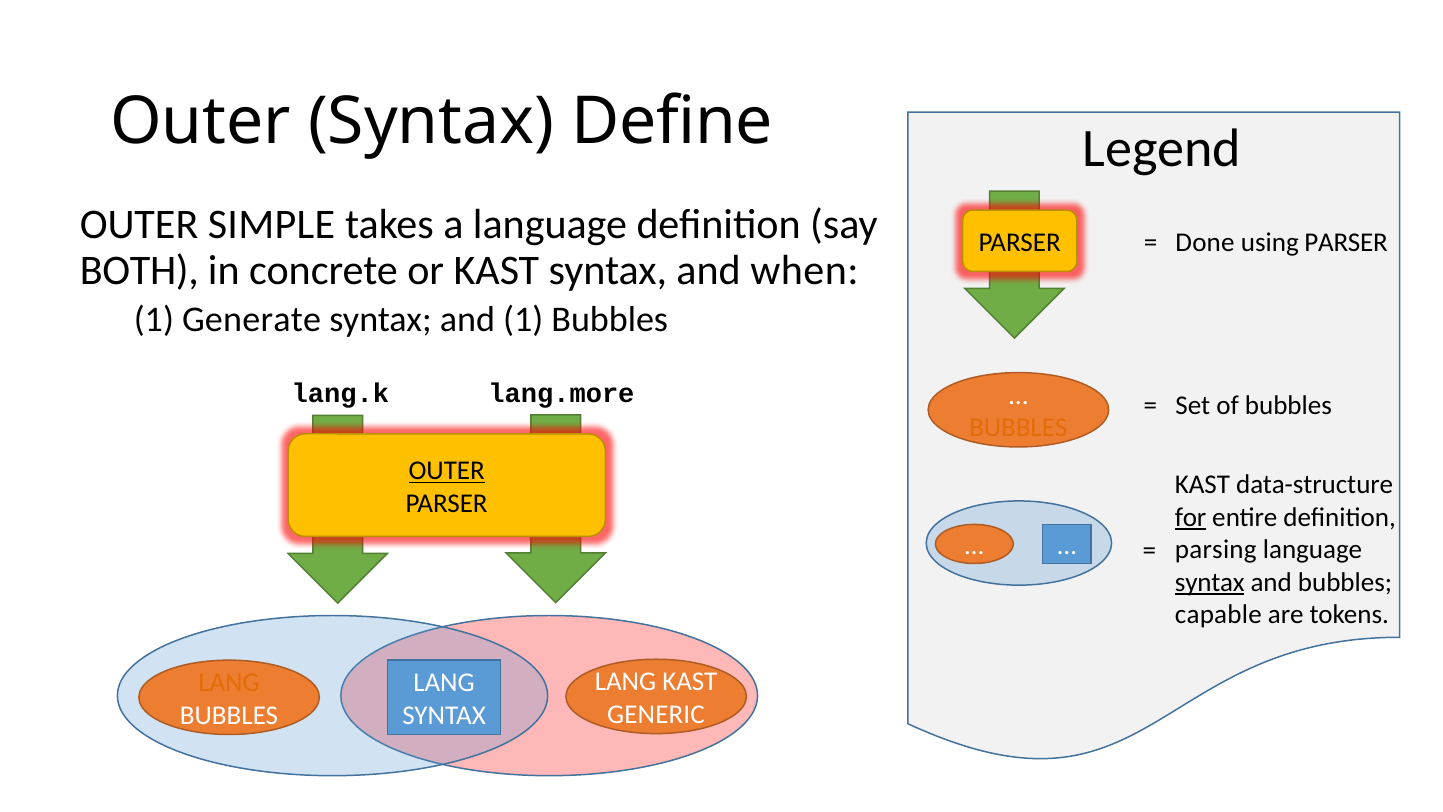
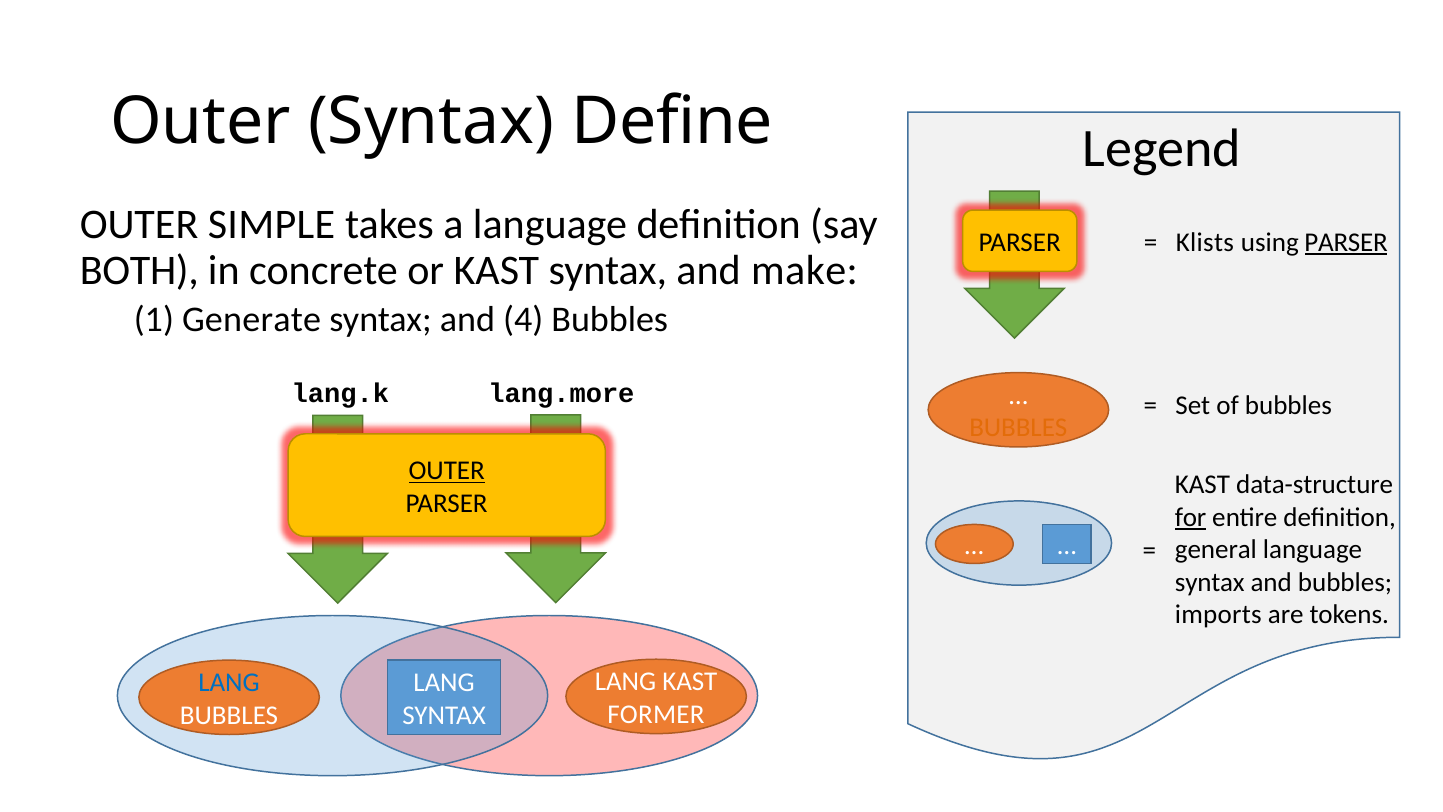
Done: Done -> Klists
PARSER at (1346, 242) underline: none -> present
when: when -> make
and 1: 1 -> 4
parsing: parsing -> general
syntax at (1210, 582) underline: present -> none
capable: capable -> imports
LANG at (229, 683) colour: orange -> blue
GENERIC: GENERIC -> FORMER
